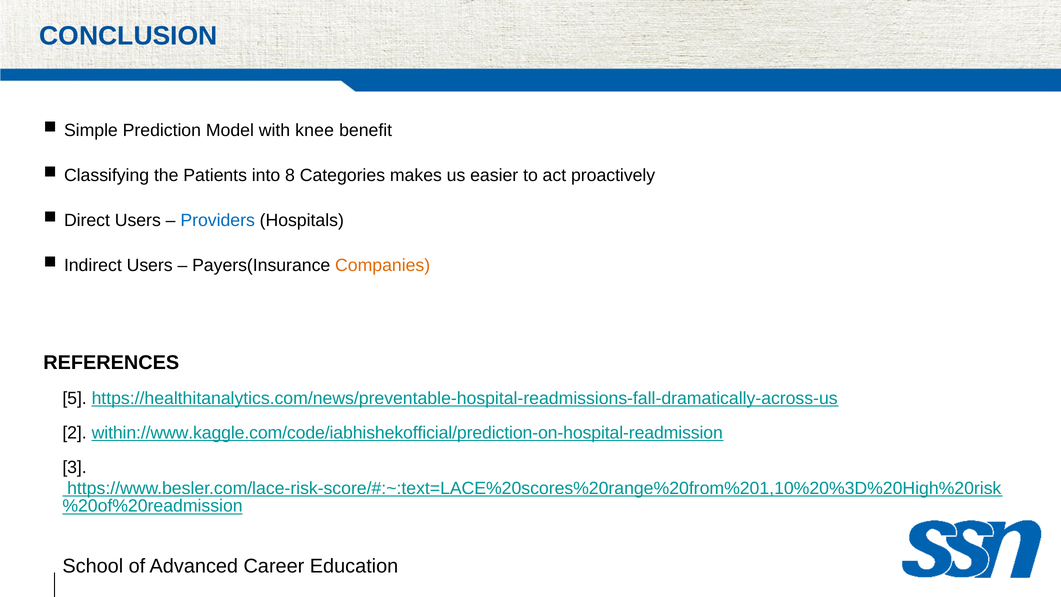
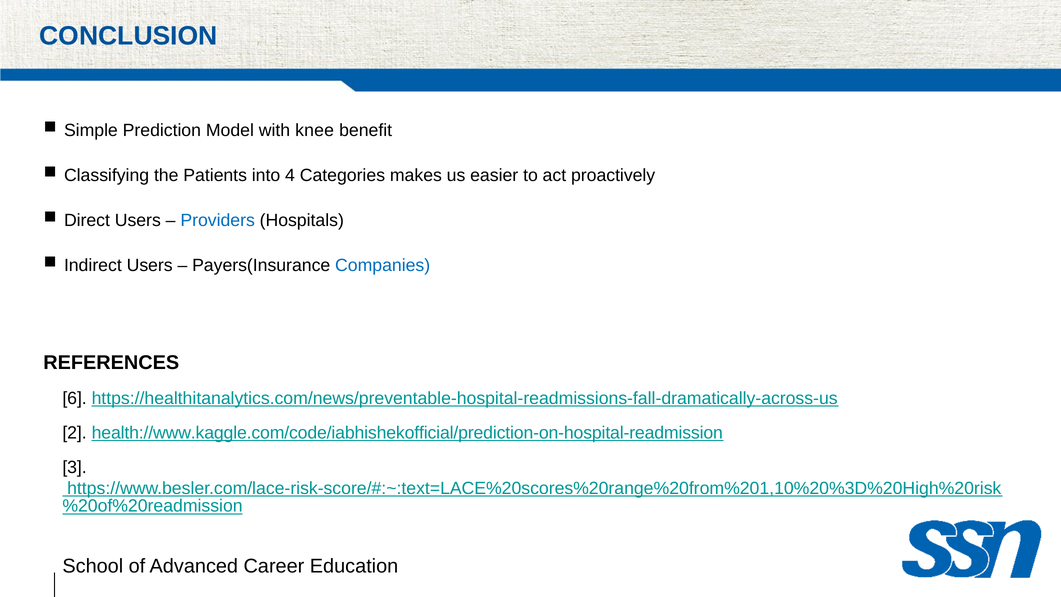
8: 8 -> 4
Companies colour: orange -> blue
5: 5 -> 6
within://www.kaggle.com/code/iabhishekofficial/prediction-on-hospital-readmission: within://www.kaggle.com/code/iabhishekofficial/prediction-on-hospital-readmission -> health://www.kaggle.com/code/iabhishekofficial/prediction-on-hospital-readmission
